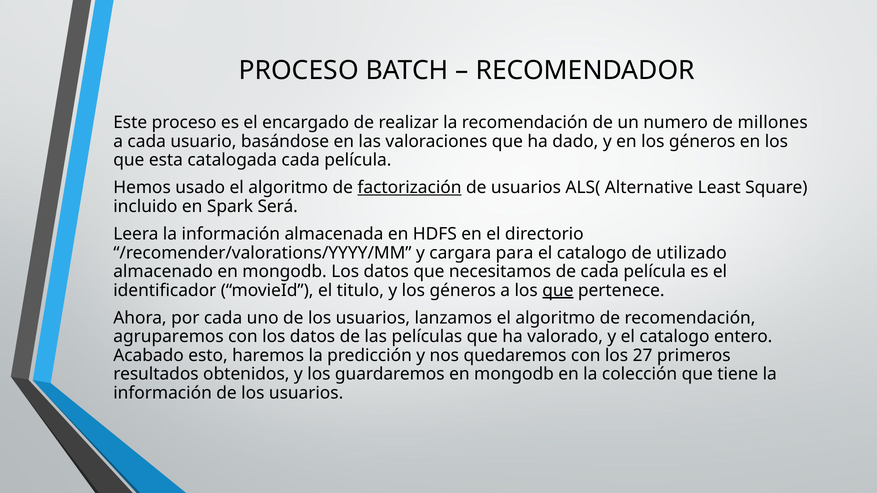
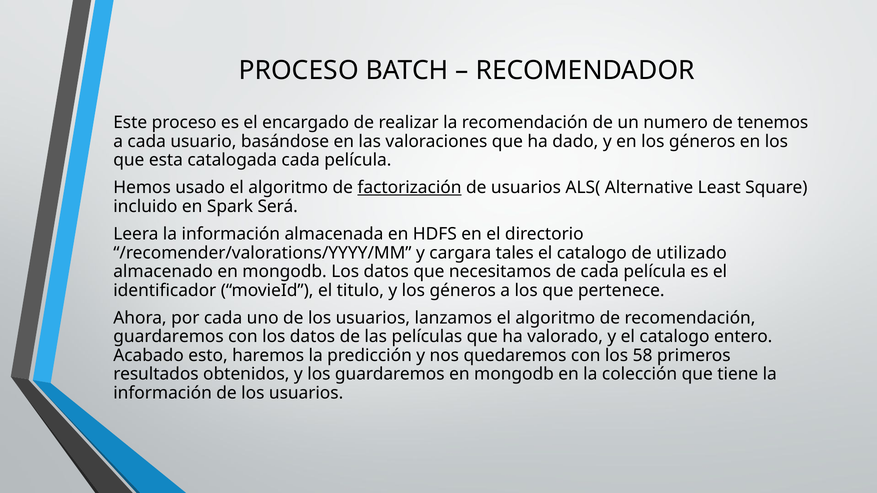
millones: millones -> tenemos
para: para -> tales
que at (558, 290) underline: present -> none
agruparemos at (169, 337): agruparemos -> guardaremos
27: 27 -> 58
